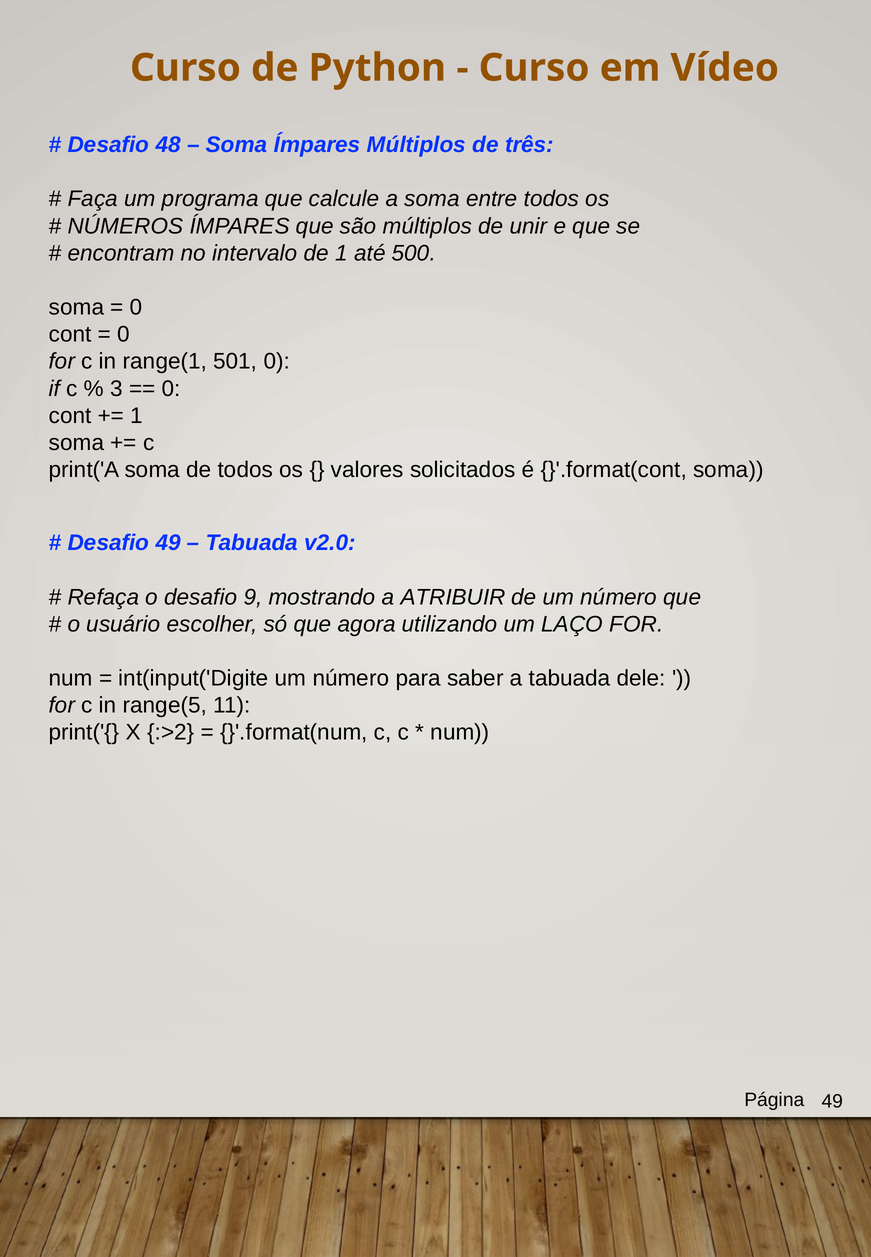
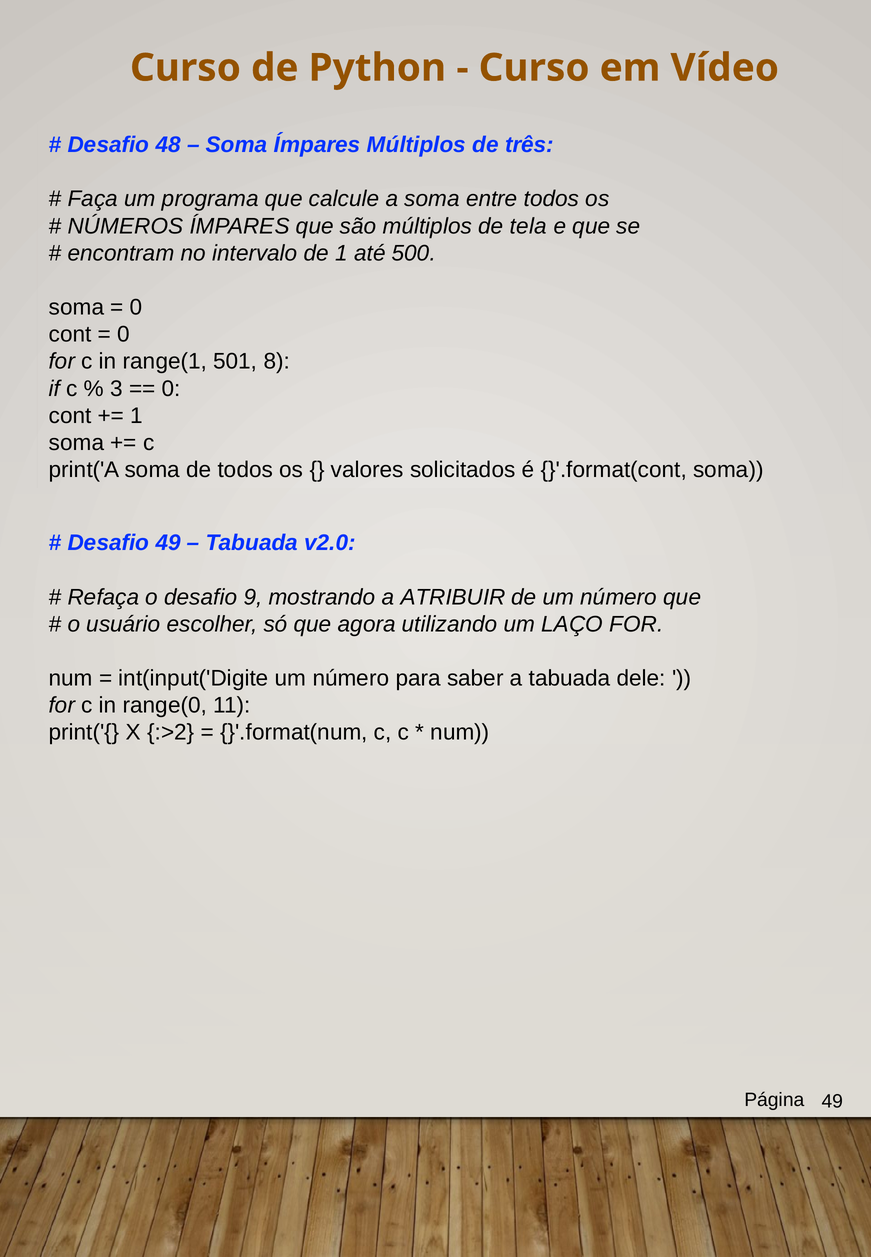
unir: unir -> tela
501 0: 0 -> 8
range(5: range(5 -> range(0
